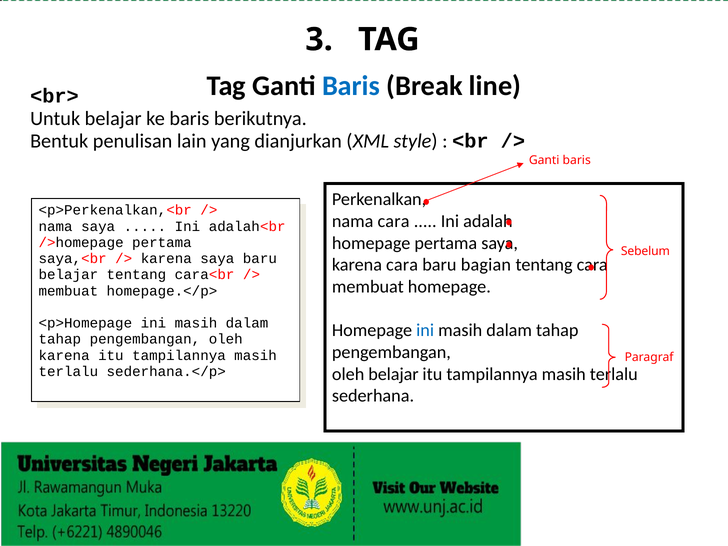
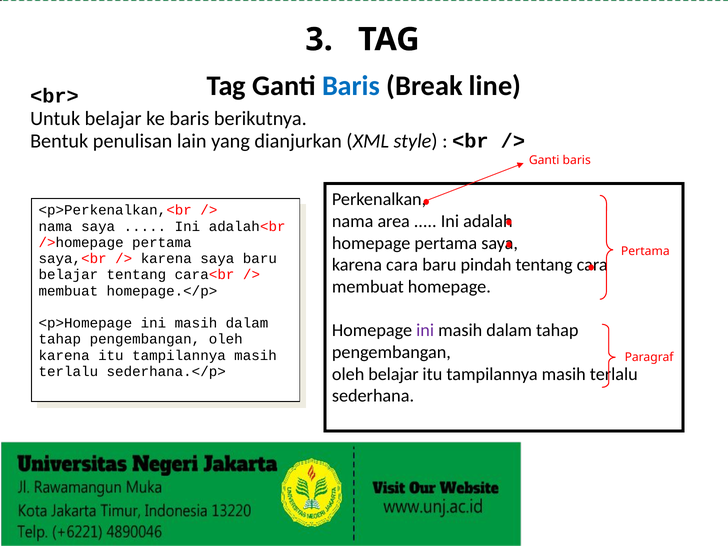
nama cara: cara -> area
Sebelum at (645, 251): Sebelum -> Pertama
bagian: bagian -> pindah
ini at (425, 330) colour: blue -> purple
